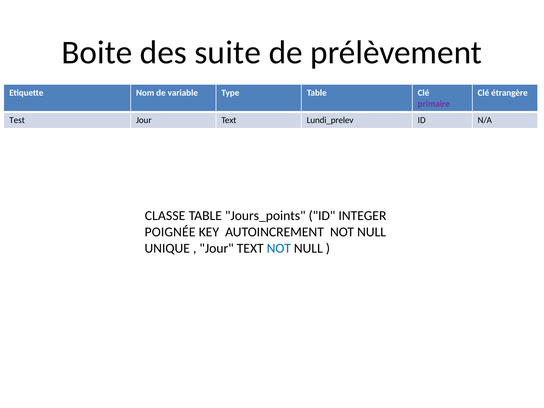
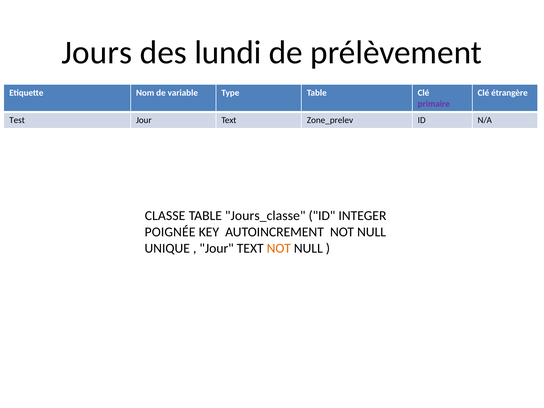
Boite: Boite -> Jours
suite: suite -> lundi
Lundi_prelev: Lundi_prelev -> Zone_prelev
Jours_points: Jours_points -> Jours_classe
NOT at (279, 248) colour: blue -> orange
